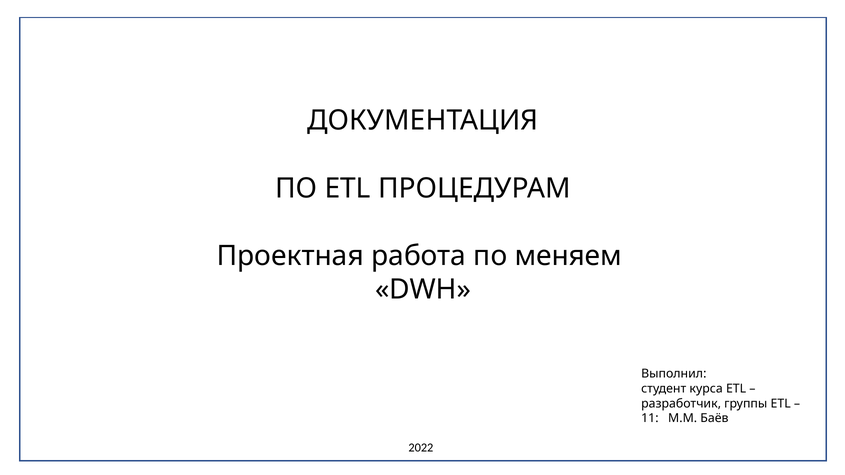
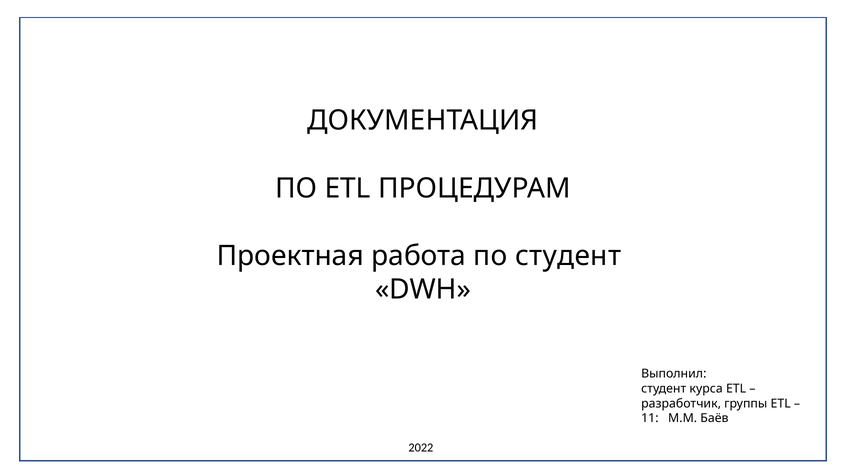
по меняем: меняем -> студент
